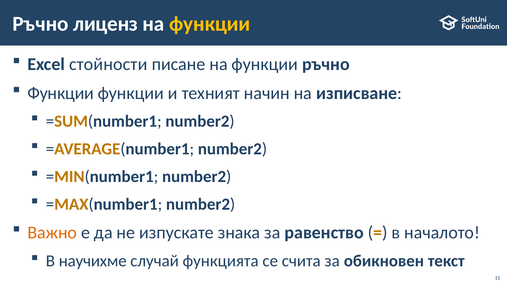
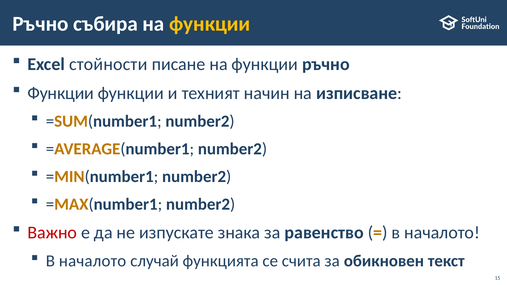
лиценз: лиценз -> събира
Важно colour: orange -> red
научихме at (93, 261): научихме -> началото
